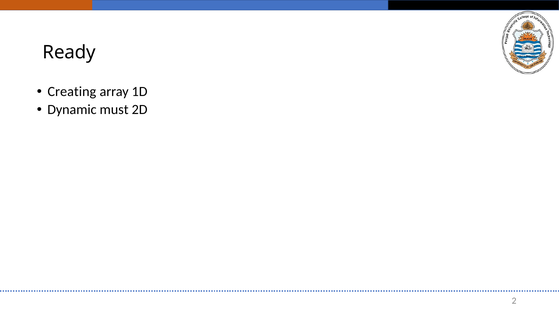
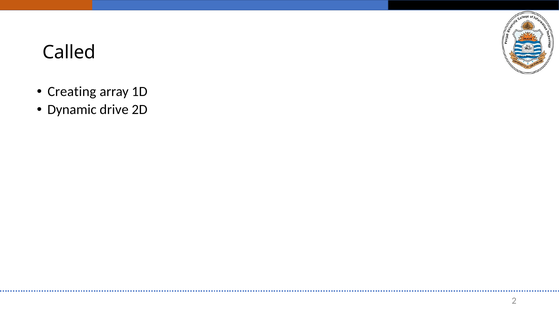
Ready: Ready -> Called
must: must -> drive
